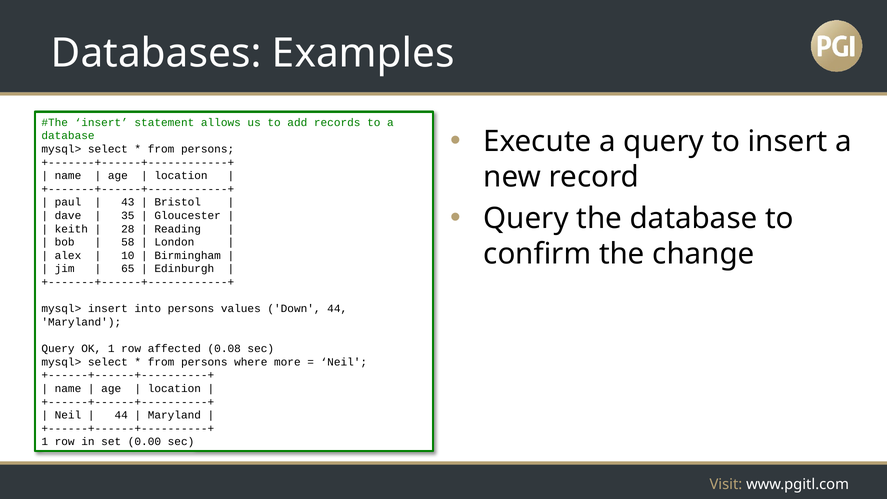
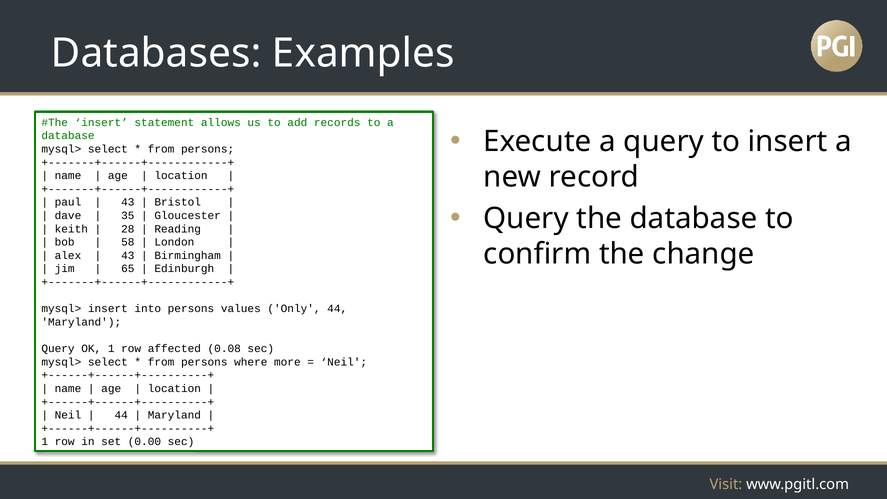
10 at (128, 256): 10 -> 43
Down: Down -> Only
